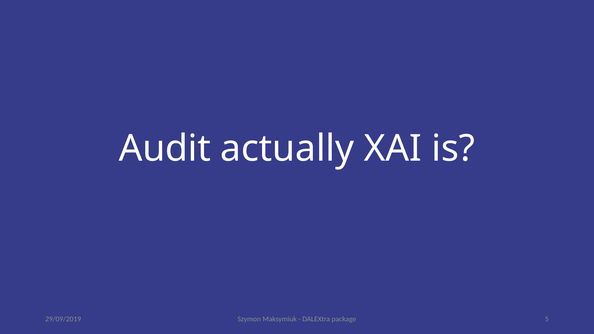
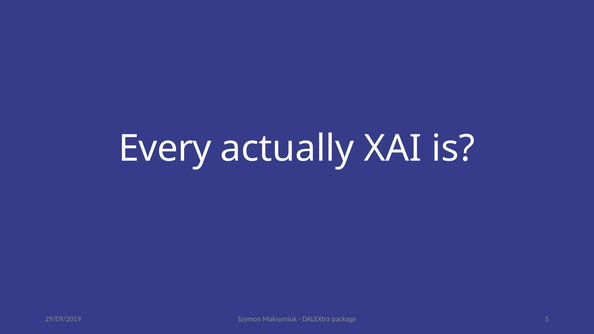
Audit: Audit -> Every
